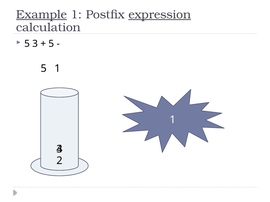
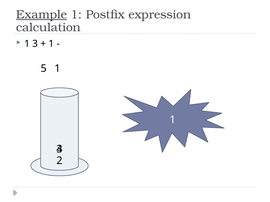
expression underline: present -> none
5 at (27, 44): 5 -> 1
5 at (51, 44): 5 -> 1
